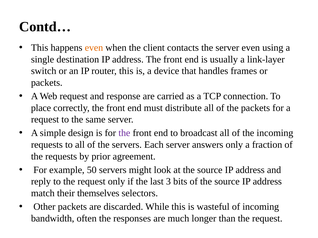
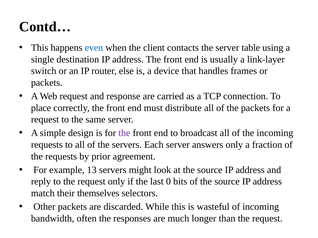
even at (94, 48) colour: orange -> blue
server even: even -> table
router this: this -> else
50: 50 -> 13
3: 3 -> 0
